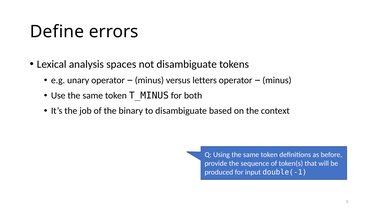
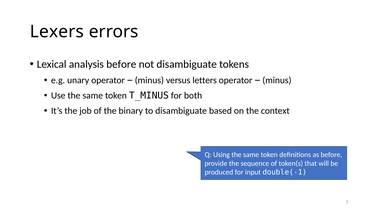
Define: Define -> Lexers
analysis spaces: spaces -> before
